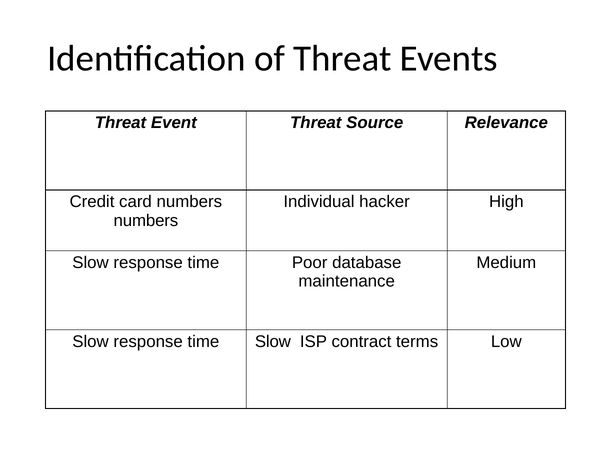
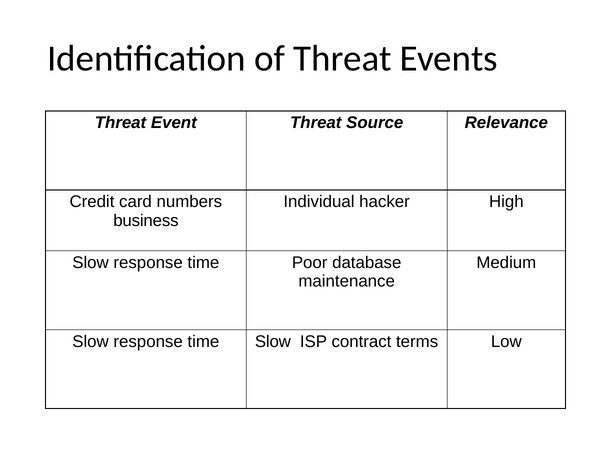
numbers at (146, 221): numbers -> business
